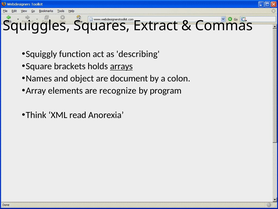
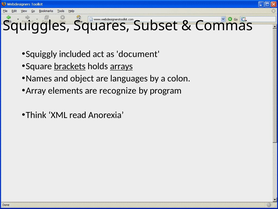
Extract: Extract -> Subset
function: function -> included
describing: describing -> document
brackets underline: none -> present
document: document -> languages
